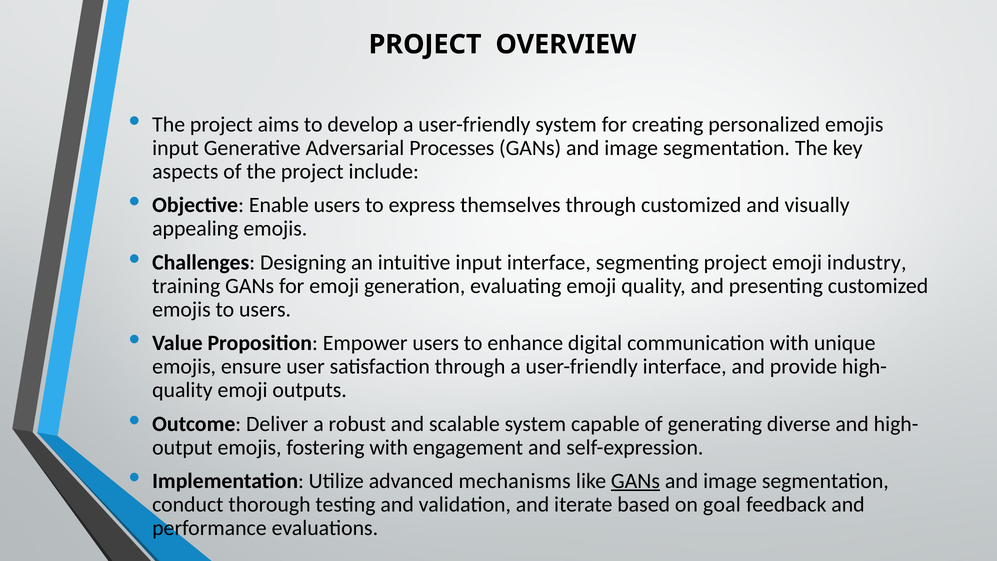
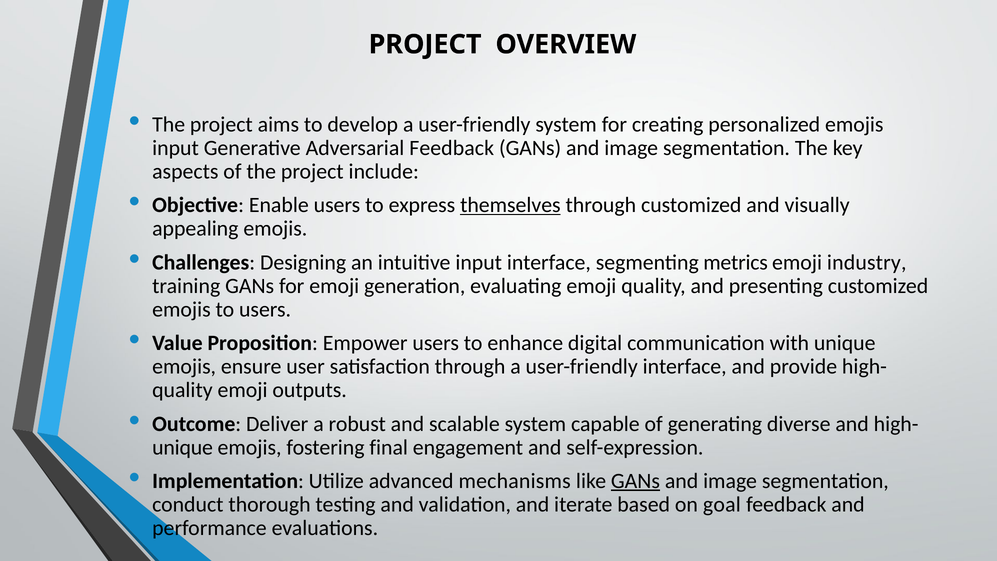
Adversarial Processes: Processes -> Feedback
themselves underline: none -> present
segmenting project: project -> metrics
output at (182, 447): output -> unique
fostering with: with -> final
